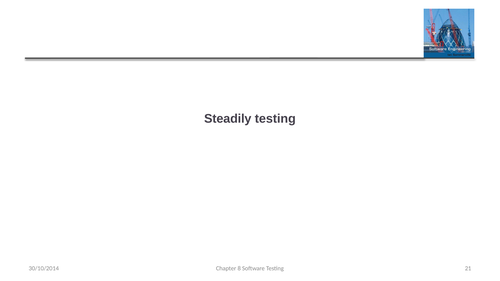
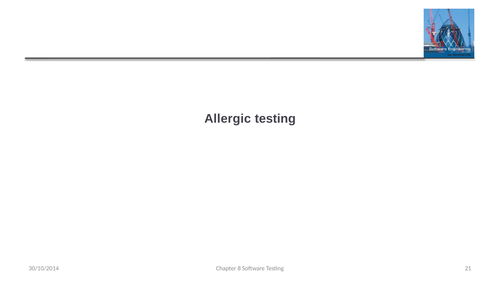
Steadily: Steadily -> Allergic
